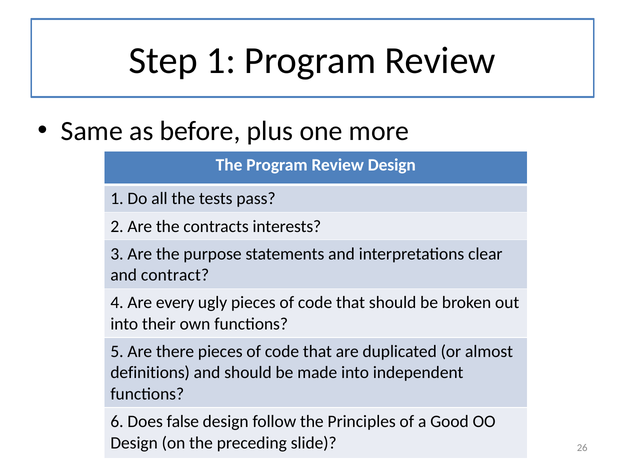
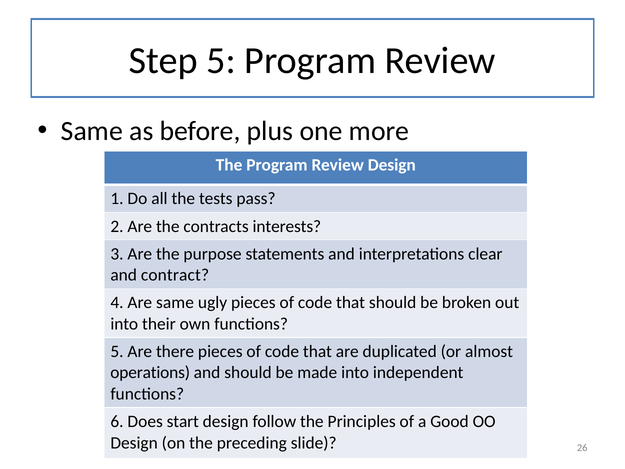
Step 1: 1 -> 5
Are every: every -> same
definitions: definitions -> operations
false: false -> start
